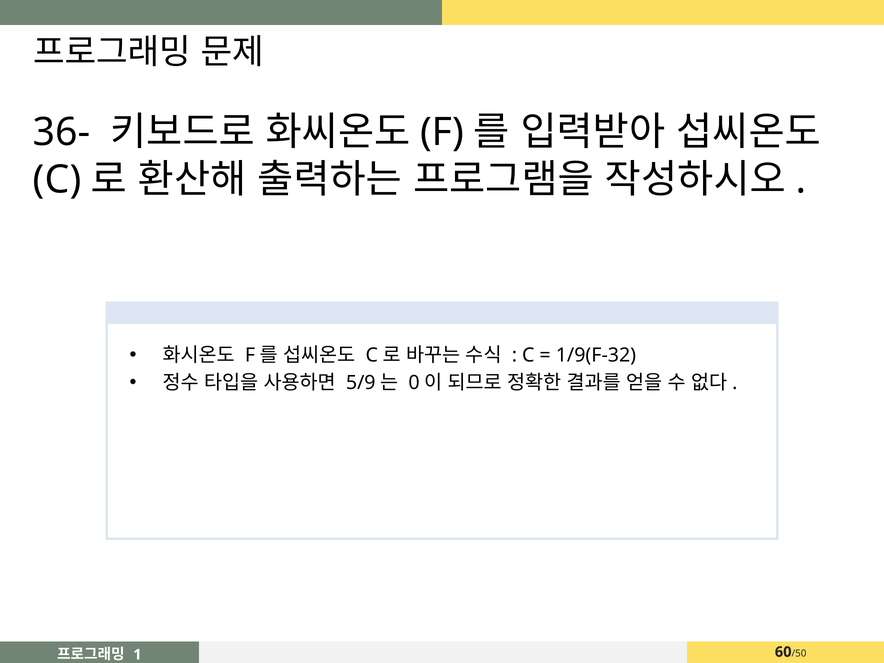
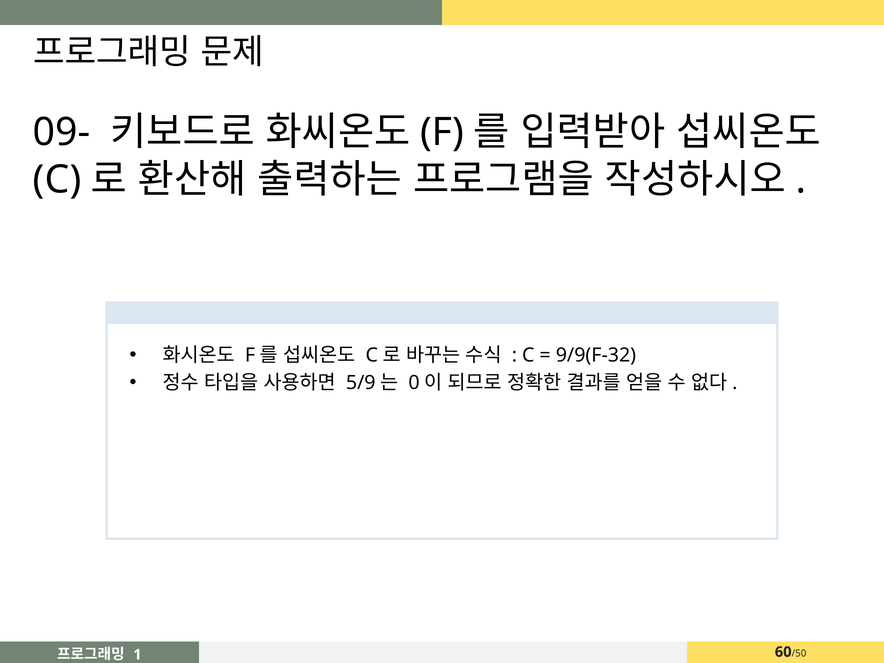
36-: 36- -> 09-
1/9(F-32: 1/9(F-32 -> 9/9(F-32
